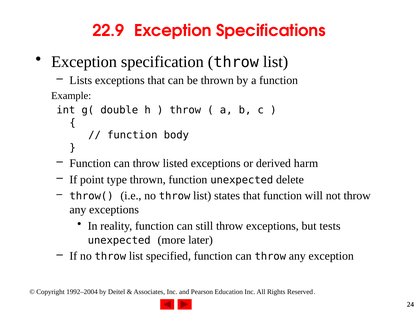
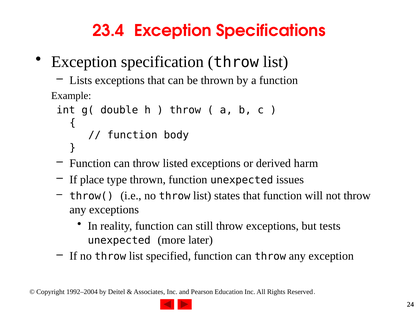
22.9: 22.9 -> 23.4
point: point -> place
delete: delete -> issues
